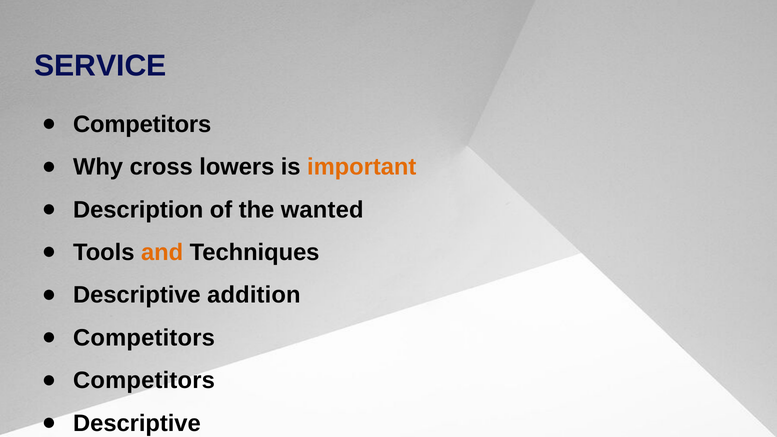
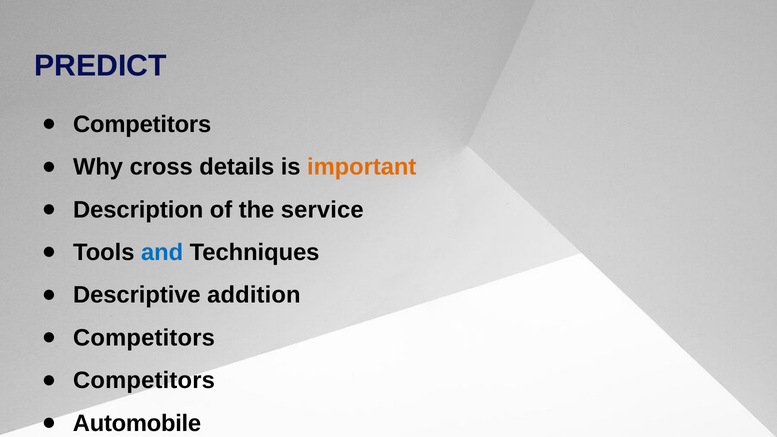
SERVICE: SERVICE -> PREDICT
lowers: lowers -> details
wanted: wanted -> service
and colour: orange -> blue
Descriptive at (137, 423): Descriptive -> Automobile
